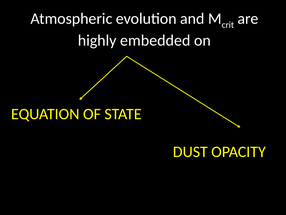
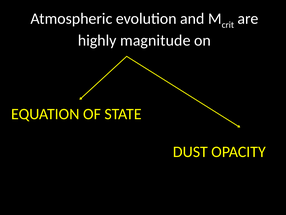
embedded: embedded -> magnitude
